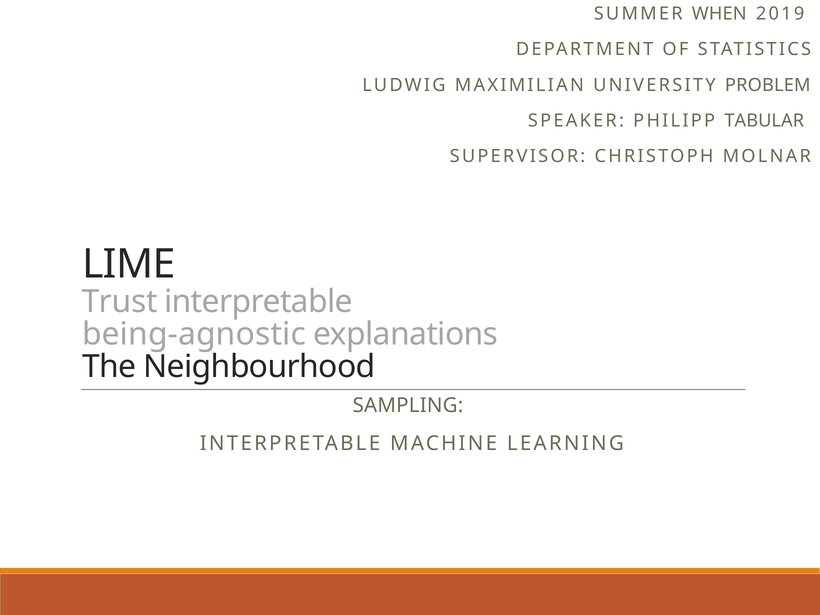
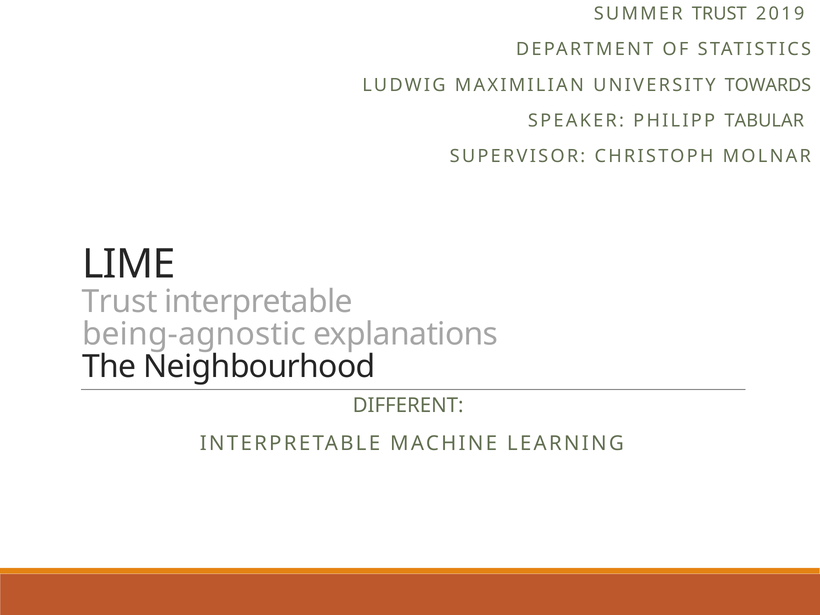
SUMMER WHEN: WHEN -> TRUST
PROBLEM: PROBLEM -> TOWARDS
SAMPLING: SAMPLING -> DIFFERENT
